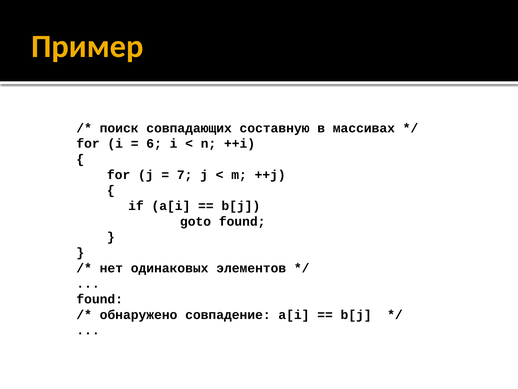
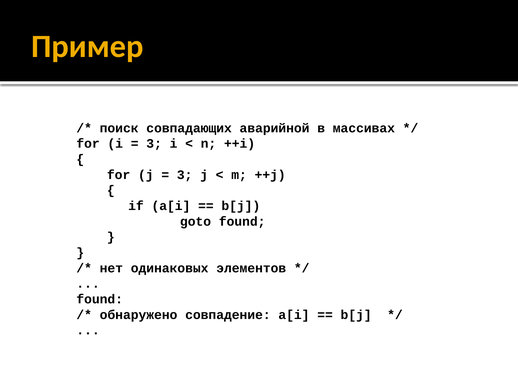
составную: составную -> аварийной
6 at (154, 143): 6 -> 3
7 at (185, 175): 7 -> 3
